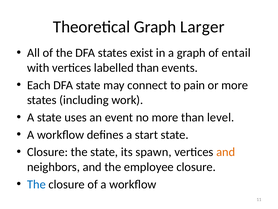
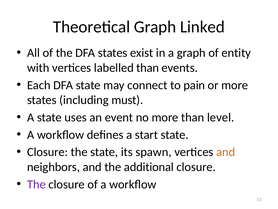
Larger: Larger -> Linked
entail: entail -> entity
work: work -> must
employee: employee -> additional
The at (36, 184) colour: blue -> purple
